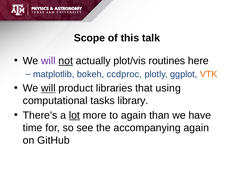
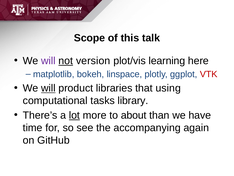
actually: actually -> version
routines: routines -> learning
ccdproc: ccdproc -> linspace
VTK colour: orange -> red
to again: again -> about
